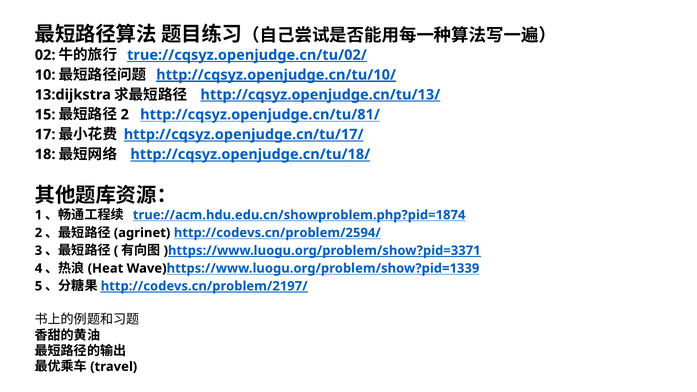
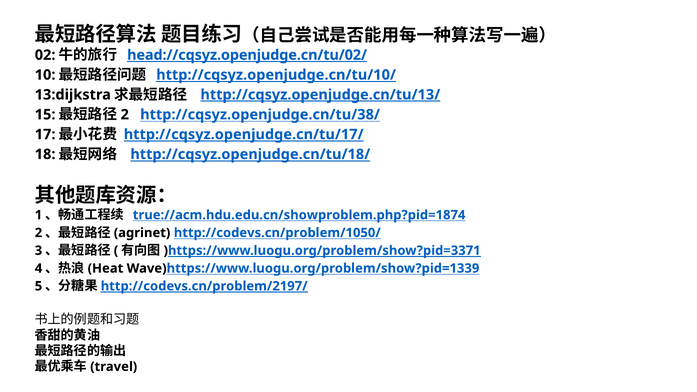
true://cqsyz.openjudge.cn/tu/02/: true://cqsyz.openjudge.cn/tu/02/ -> head://cqsyz.openjudge.cn/tu/02/
http://cqsyz.openjudge.cn/tu/10/ underline: present -> none
http://cqsyz.openjudge.cn/tu/81/: http://cqsyz.openjudge.cn/tu/81/ -> http://cqsyz.openjudge.cn/tu/38/
http://codevs.cn/problem/2594/: http://codevs.cn/problem/2594/ -> http://codevs.cn/problem/1050/
